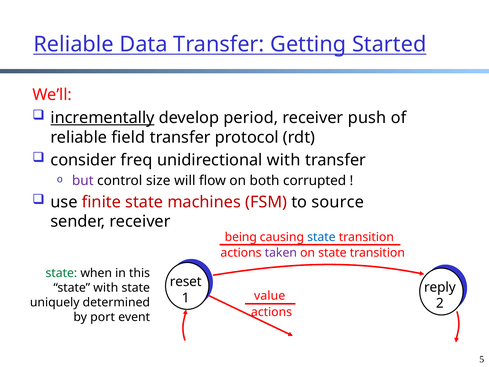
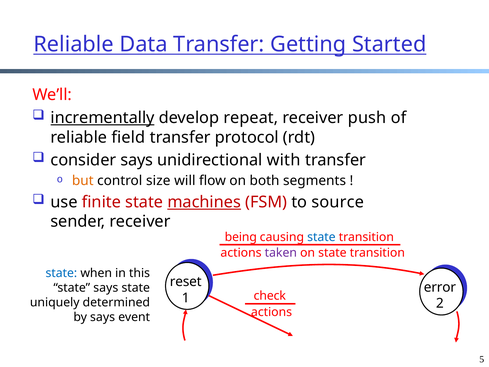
period: period -> repeat
consider freq: freq -> says
but colour: purple -> orange
corrupted: corrupted -> segments
machines underline: none -> present
state at (61, 273) colour: green -> blue
reply: reply -> error
state with: with -> says
value: value -> check
by port: port -> says
